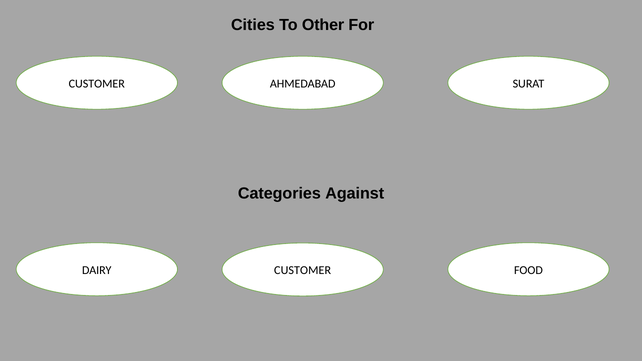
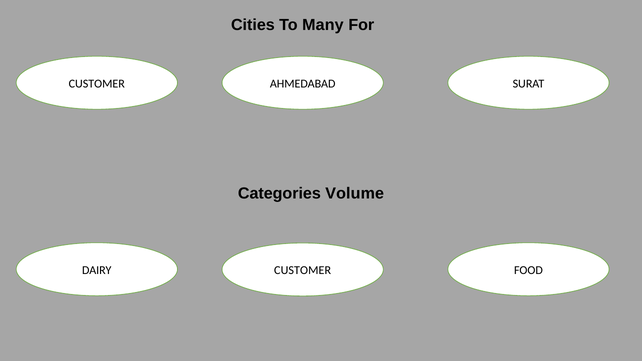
Other: Other -> Many
Against: Against -> Volume
